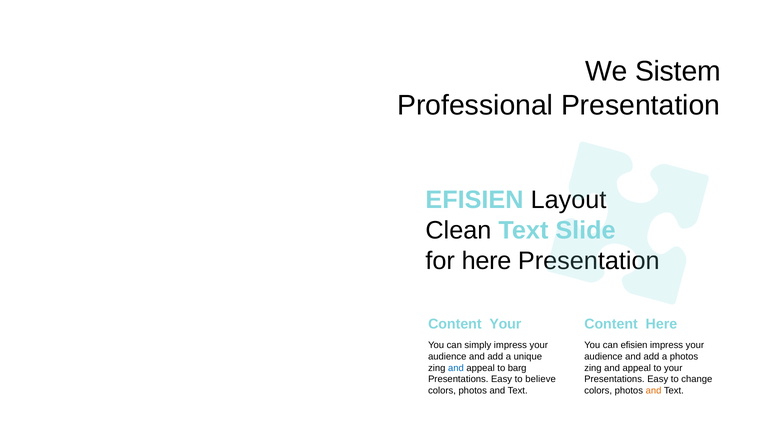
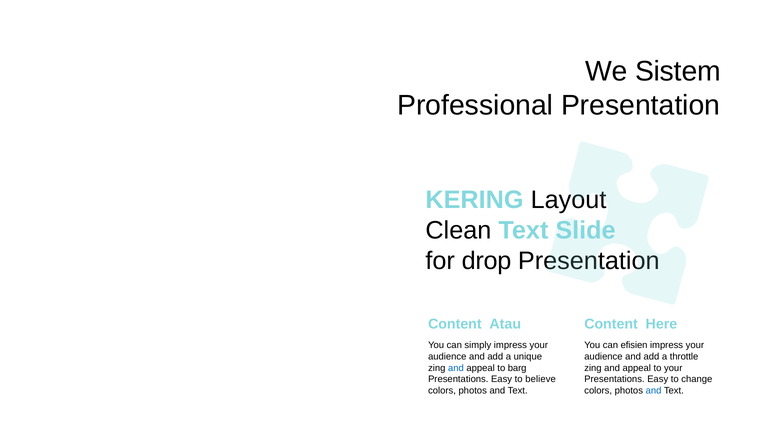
EFISIEN at (474, 200): EFISIEN -> KERING
for here: here -> drop
Content Your: Your -> Atau
a photos: photos -> throttle
and at (654, 390) colour: orange -> blue
